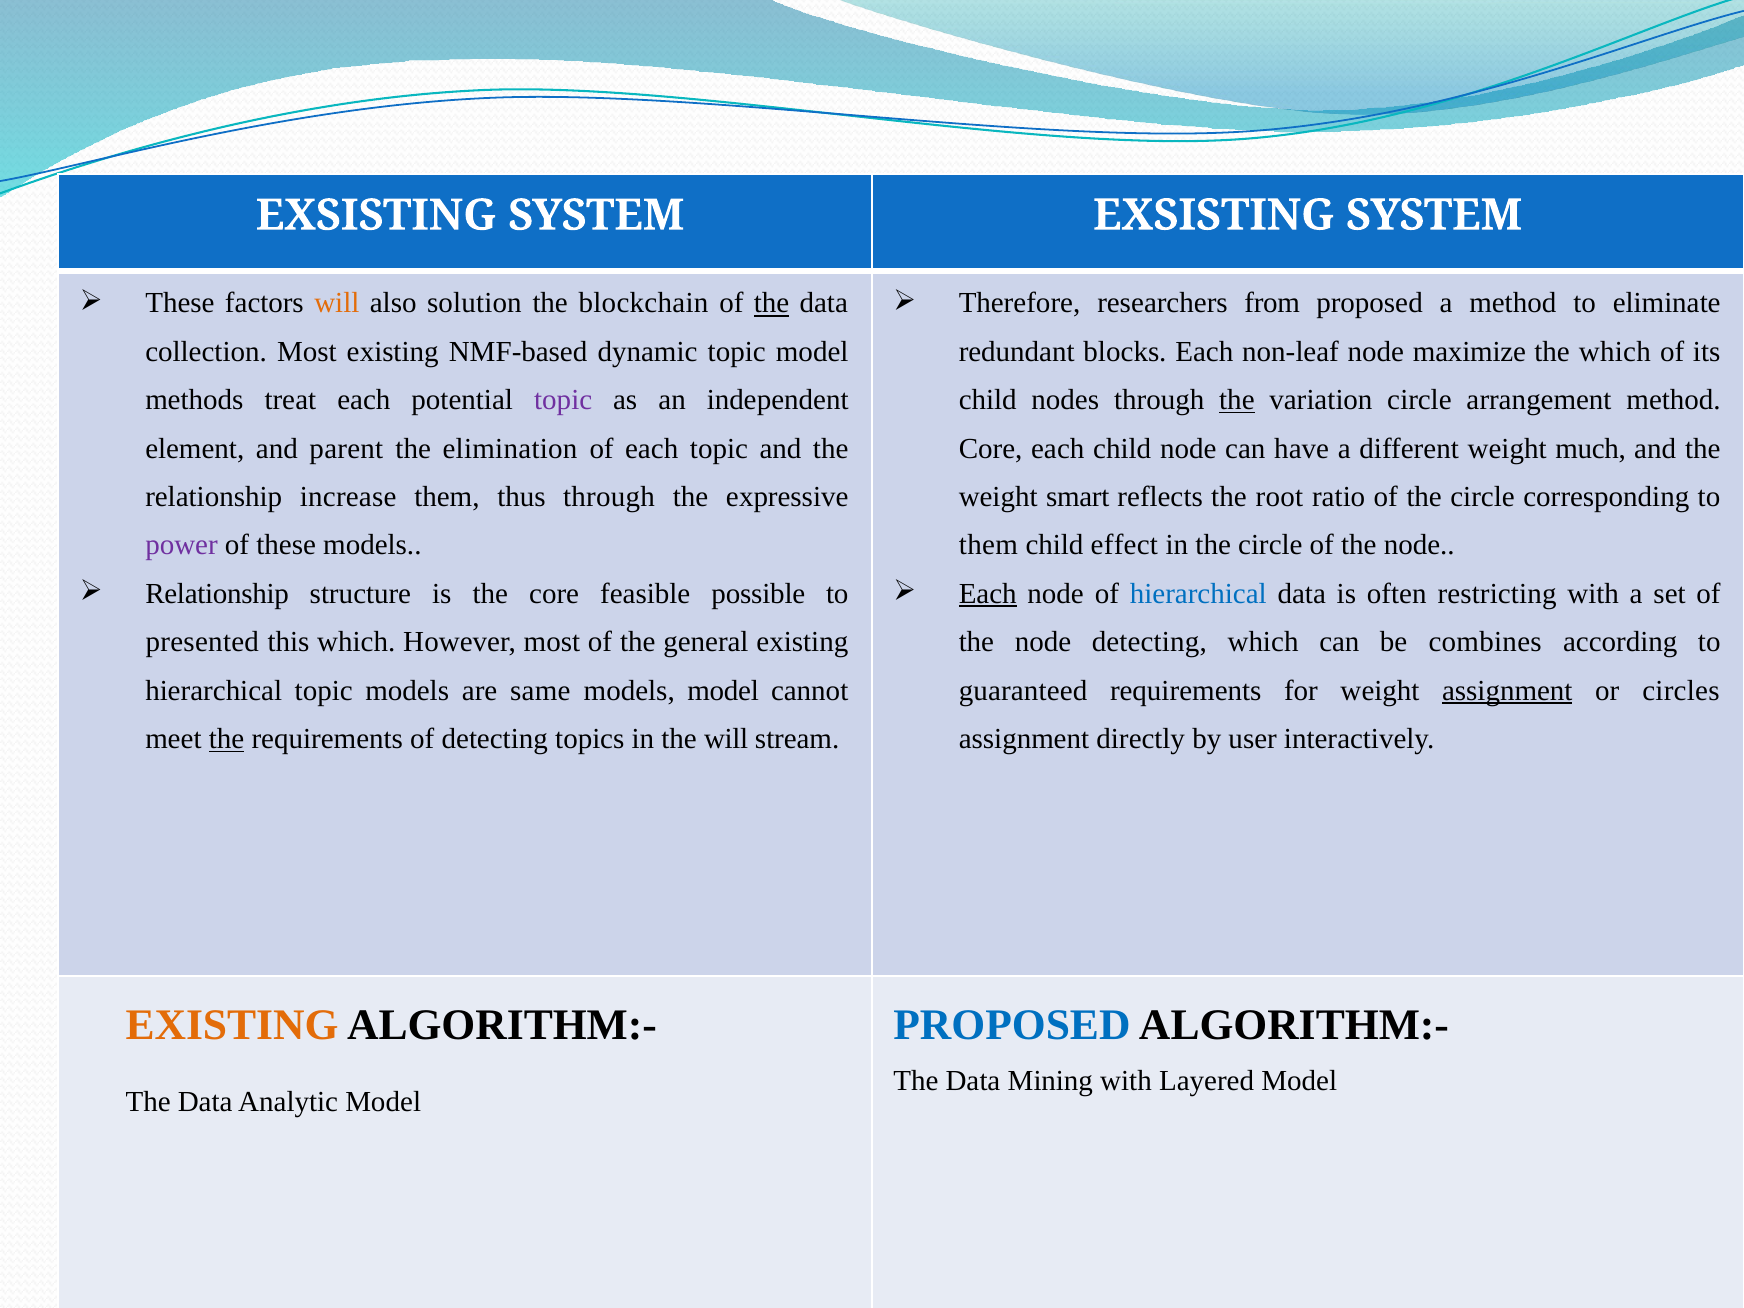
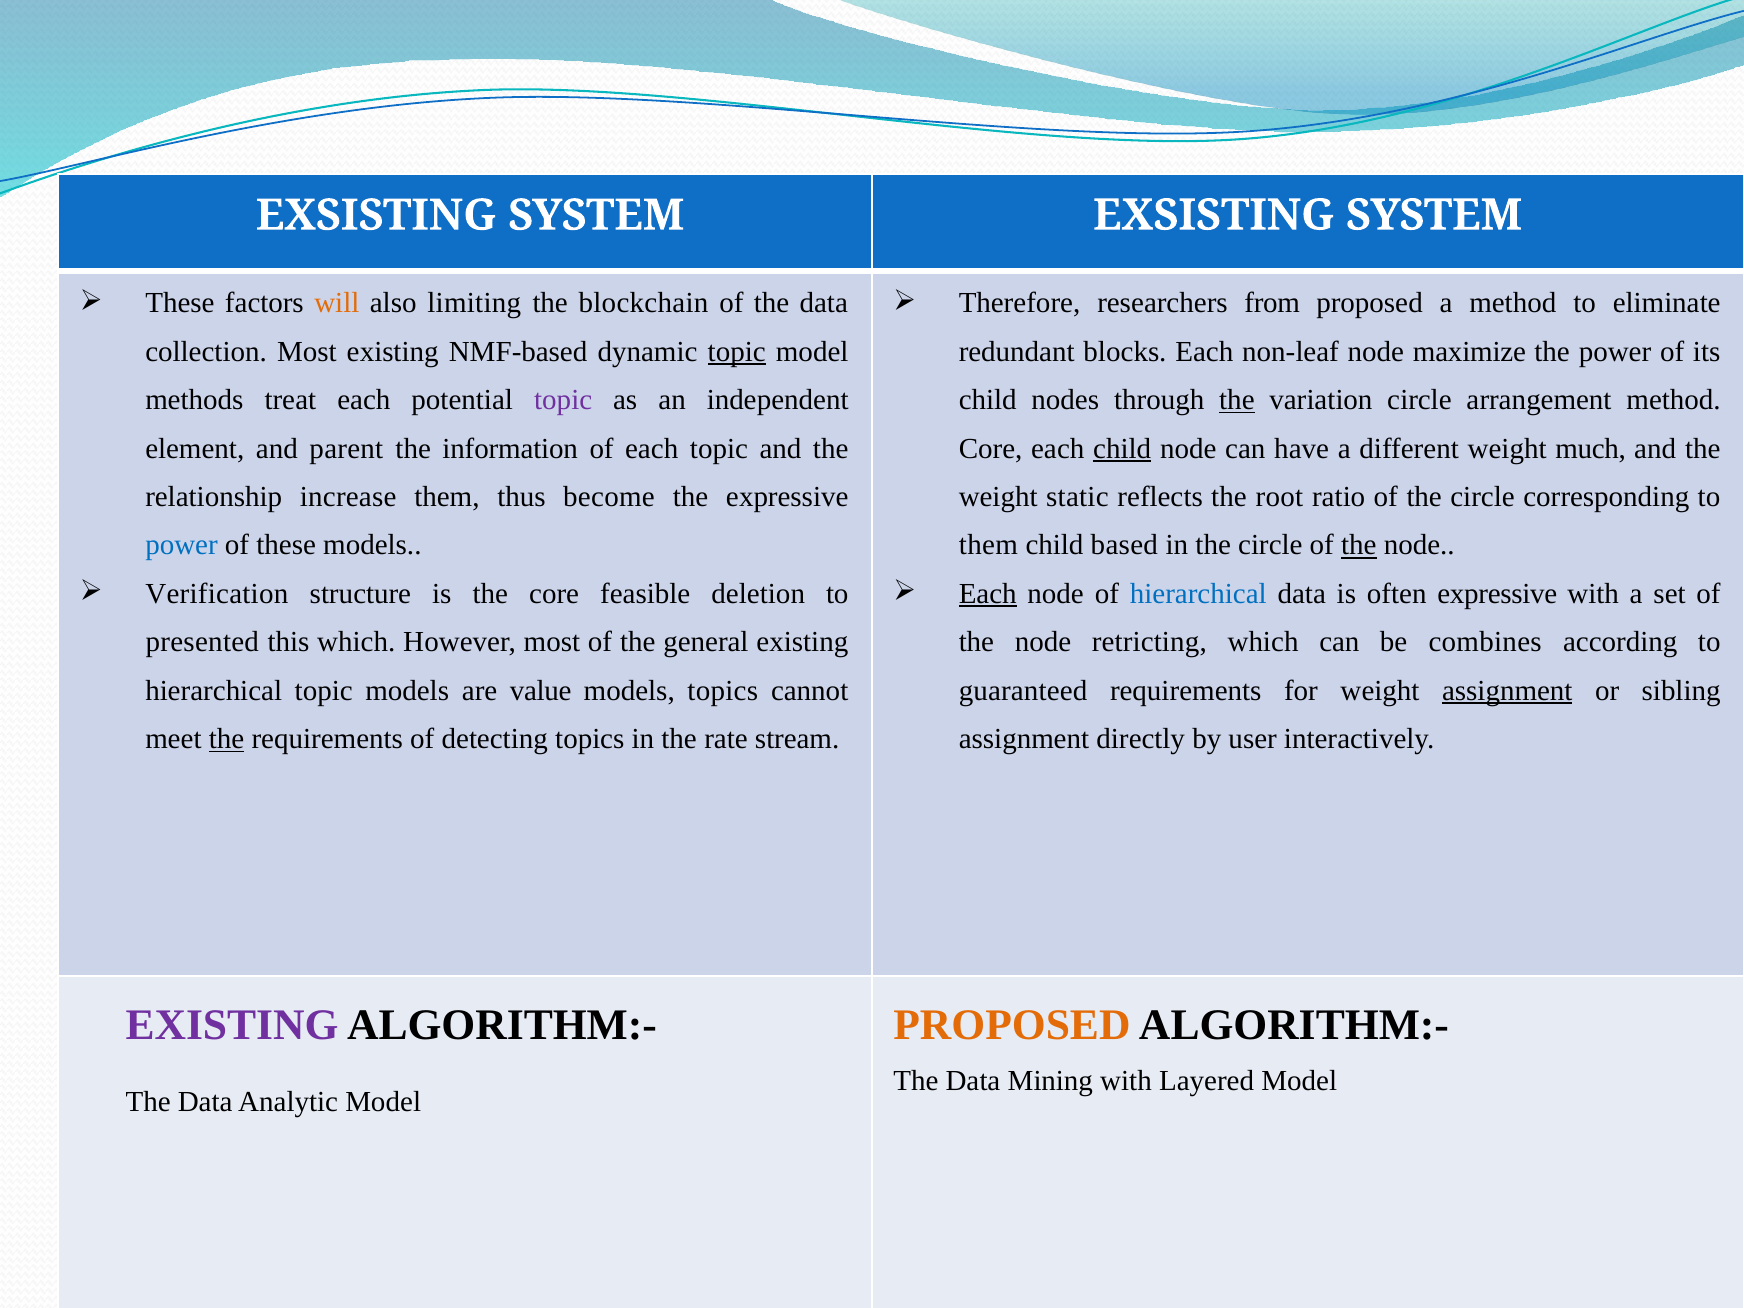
solution: solution -> limiting
the at (772, 303) underline: present -> none
topic at (737, 352) underline: none -> present
the which: which -> power
elimination: elimination -> information
child at (1122, 449) underline: none -> present
thus through: through -> become
smart: smart -> static
power at (182, 545) colour: purple -> blue
effect: effect -> based
the at (1359, 545) underline: none -> present
Relationship at (217, 594): Relationship -> Verification
possible: possible -> deletion
often restricting: restricting -> expressive
node detecting: detecting -> retricting
same: same -> value
models model: model -> topics
circles: circles -> sibling
the will: will -> rate
EXISTING at (232, 1025) colour: orange -> purple
PROPOSED at (1012, 1025) colour: blue -> orange
